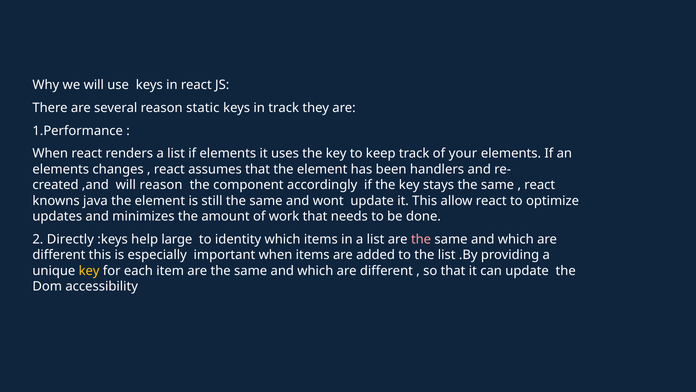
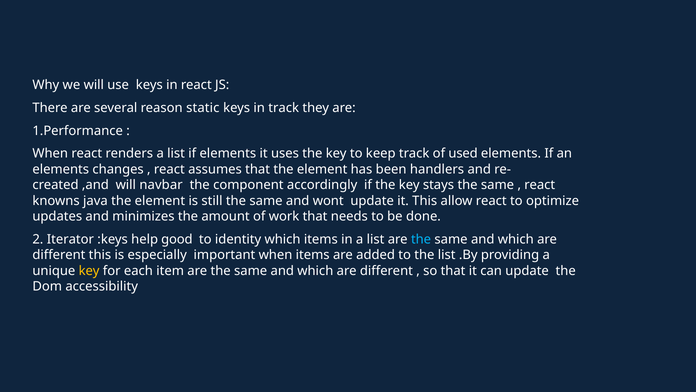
your: your -> used
will reason: reason -> navbar
Directly: Directly -> Iterator
large: large -> good
the at (421, 239) colour: pink -> light blue
